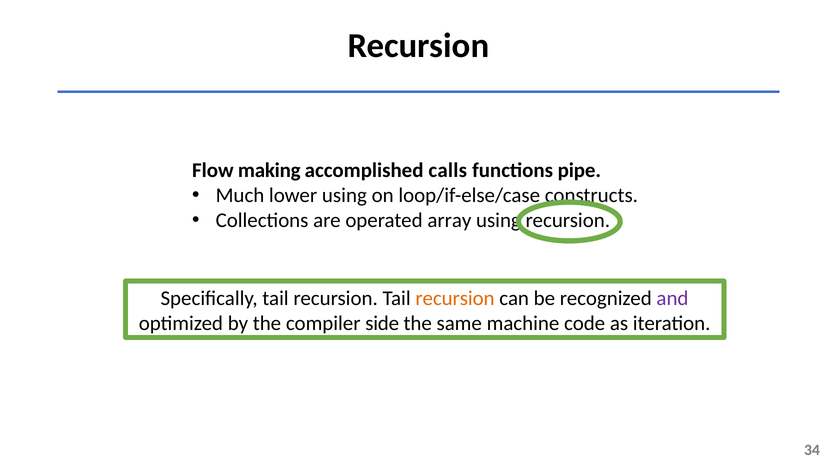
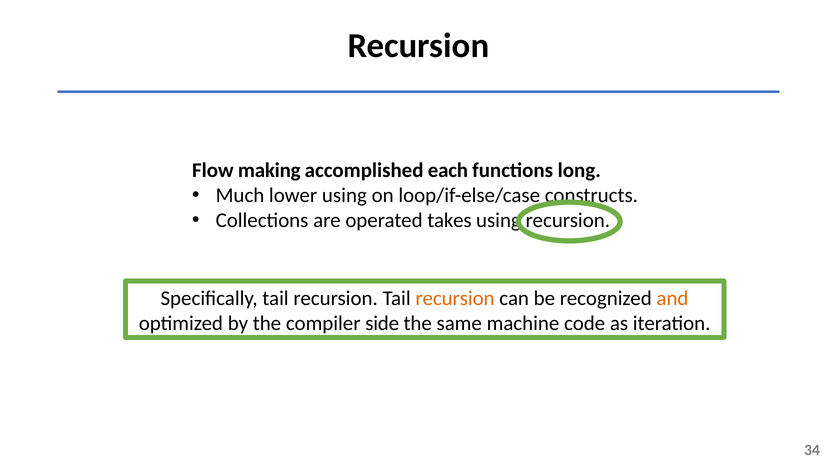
calls: calls -> each
pipe: pipe -> long
array: array -> takes
and colour: purple -> orange
